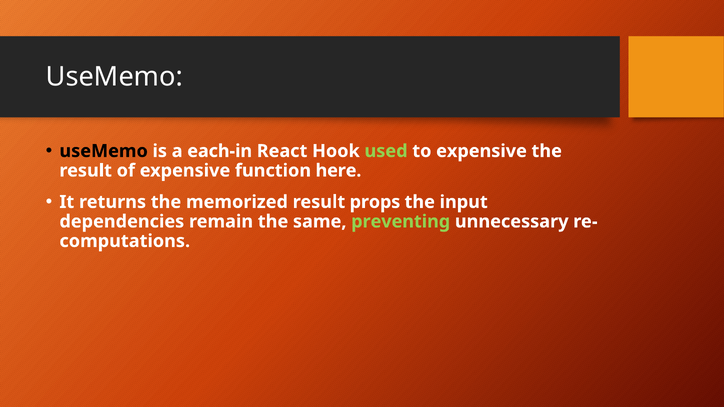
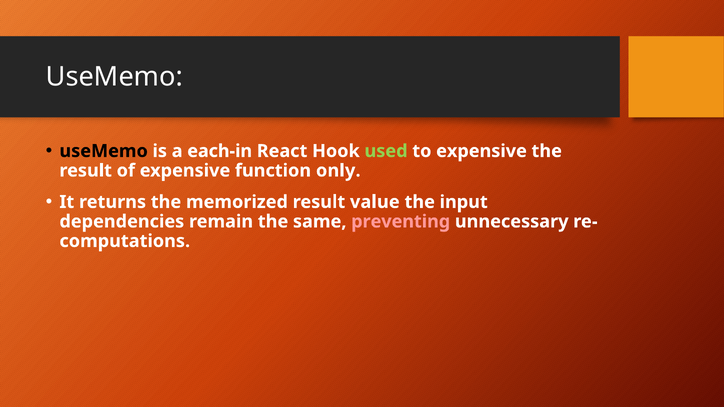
here: here -> only
props: props -> value
preventing colour: light green -> pink
